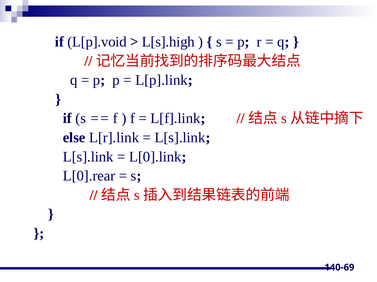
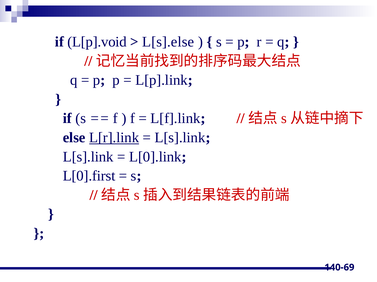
L[s].high: L[s].high -> L[s].else
L[r].link underline: none -> present
L[0].rear: L[0].rear -> L[0].first
